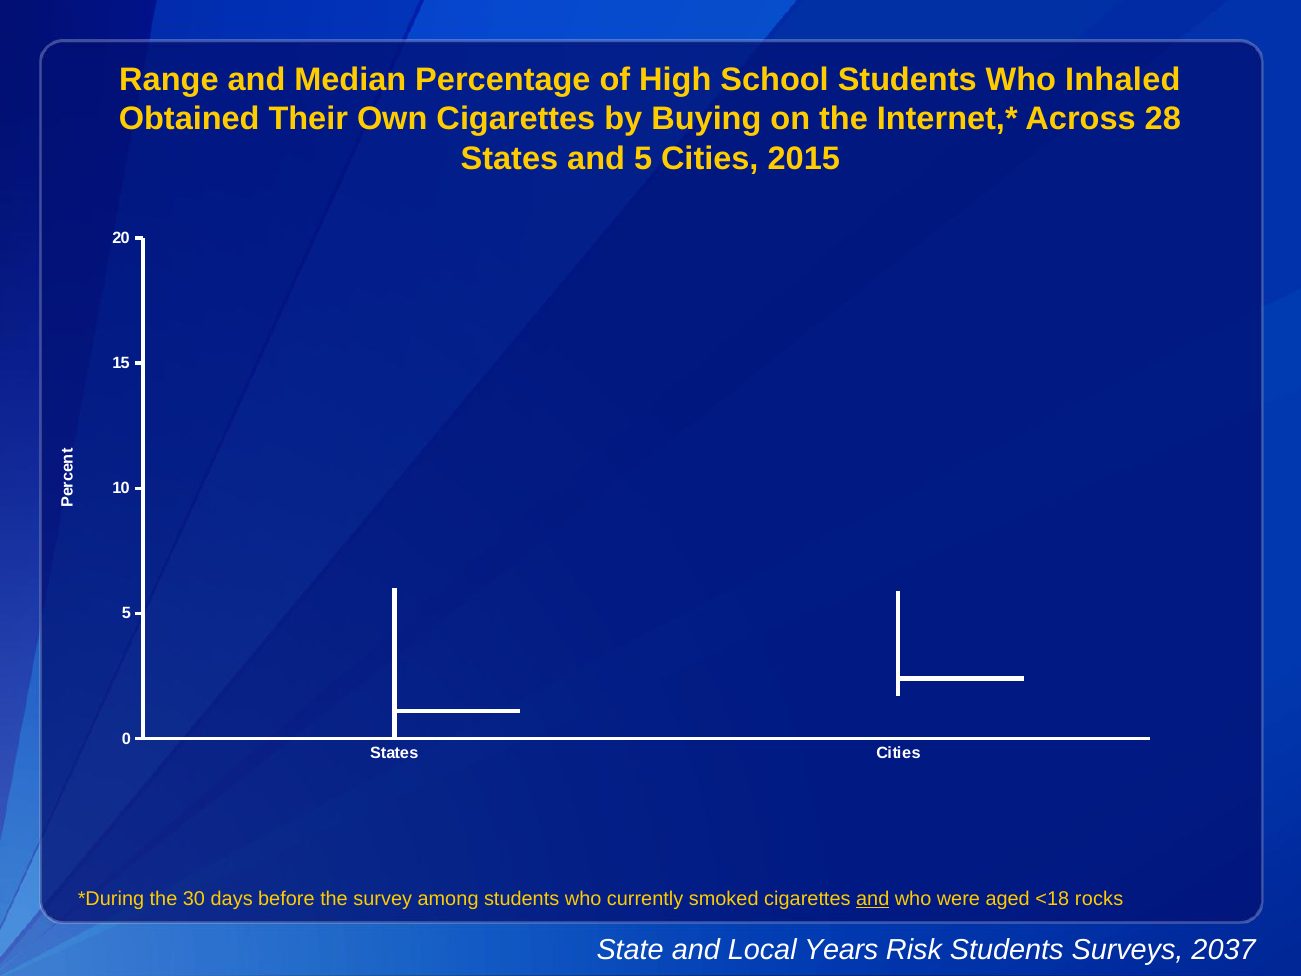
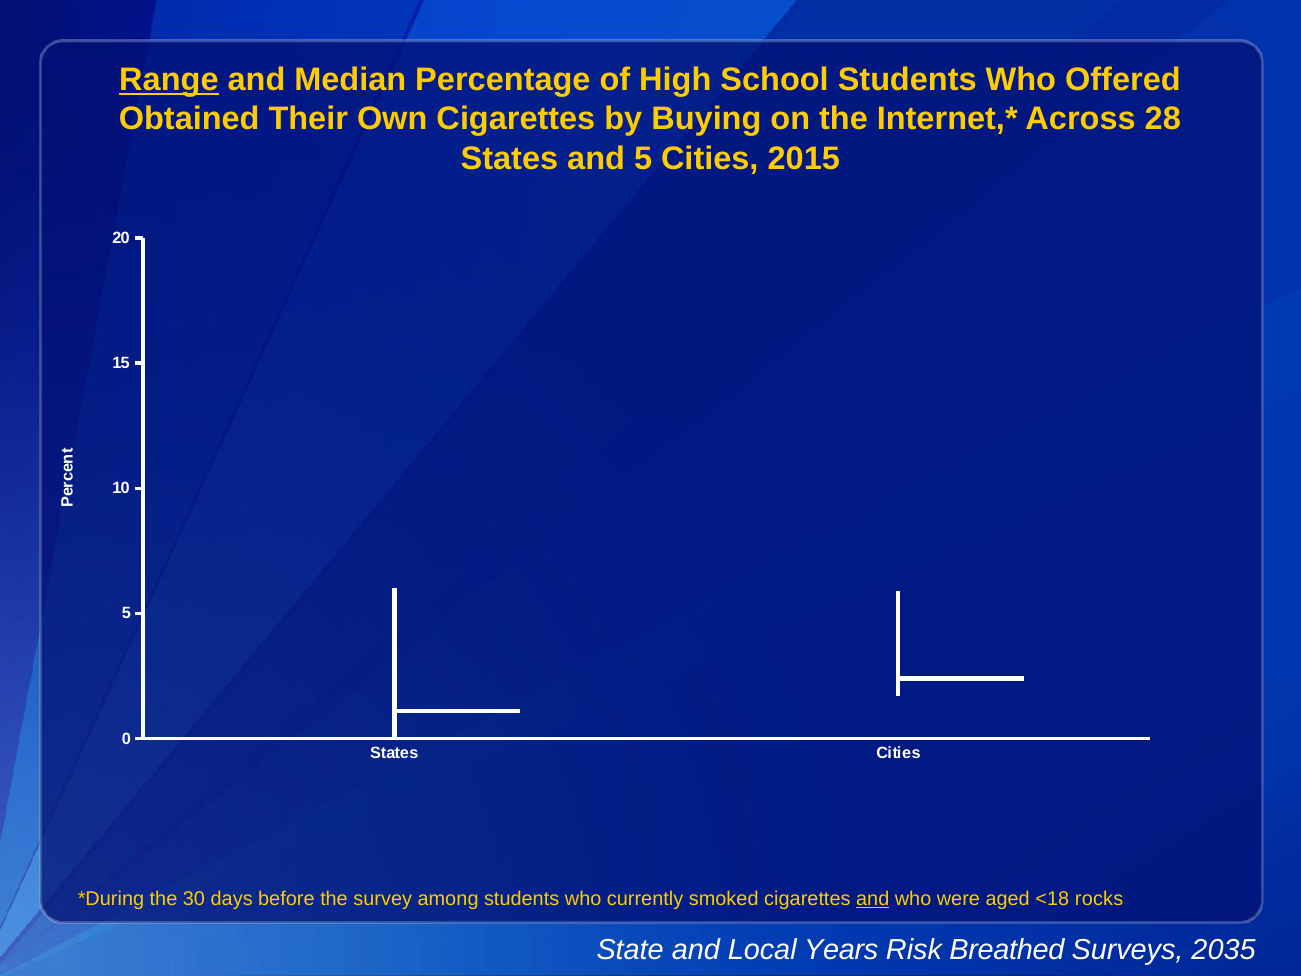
Range underline: none -> present
Inhaled: Inhaled -> Offered
Risk Students: Students -> Breathed
2037: 2037 -> 2035
